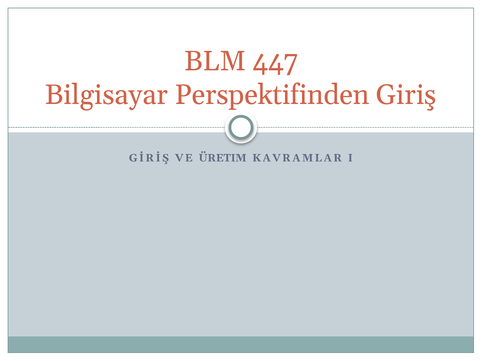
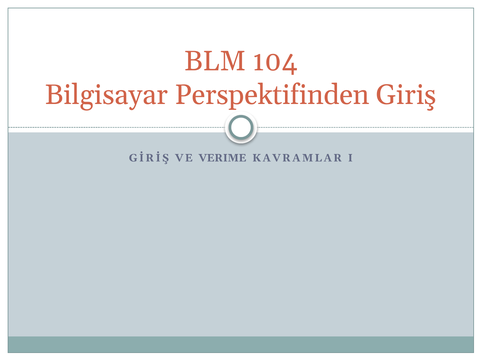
447: 447 -> 104
ÜRETIM: ÜRETIM -> VERIME
